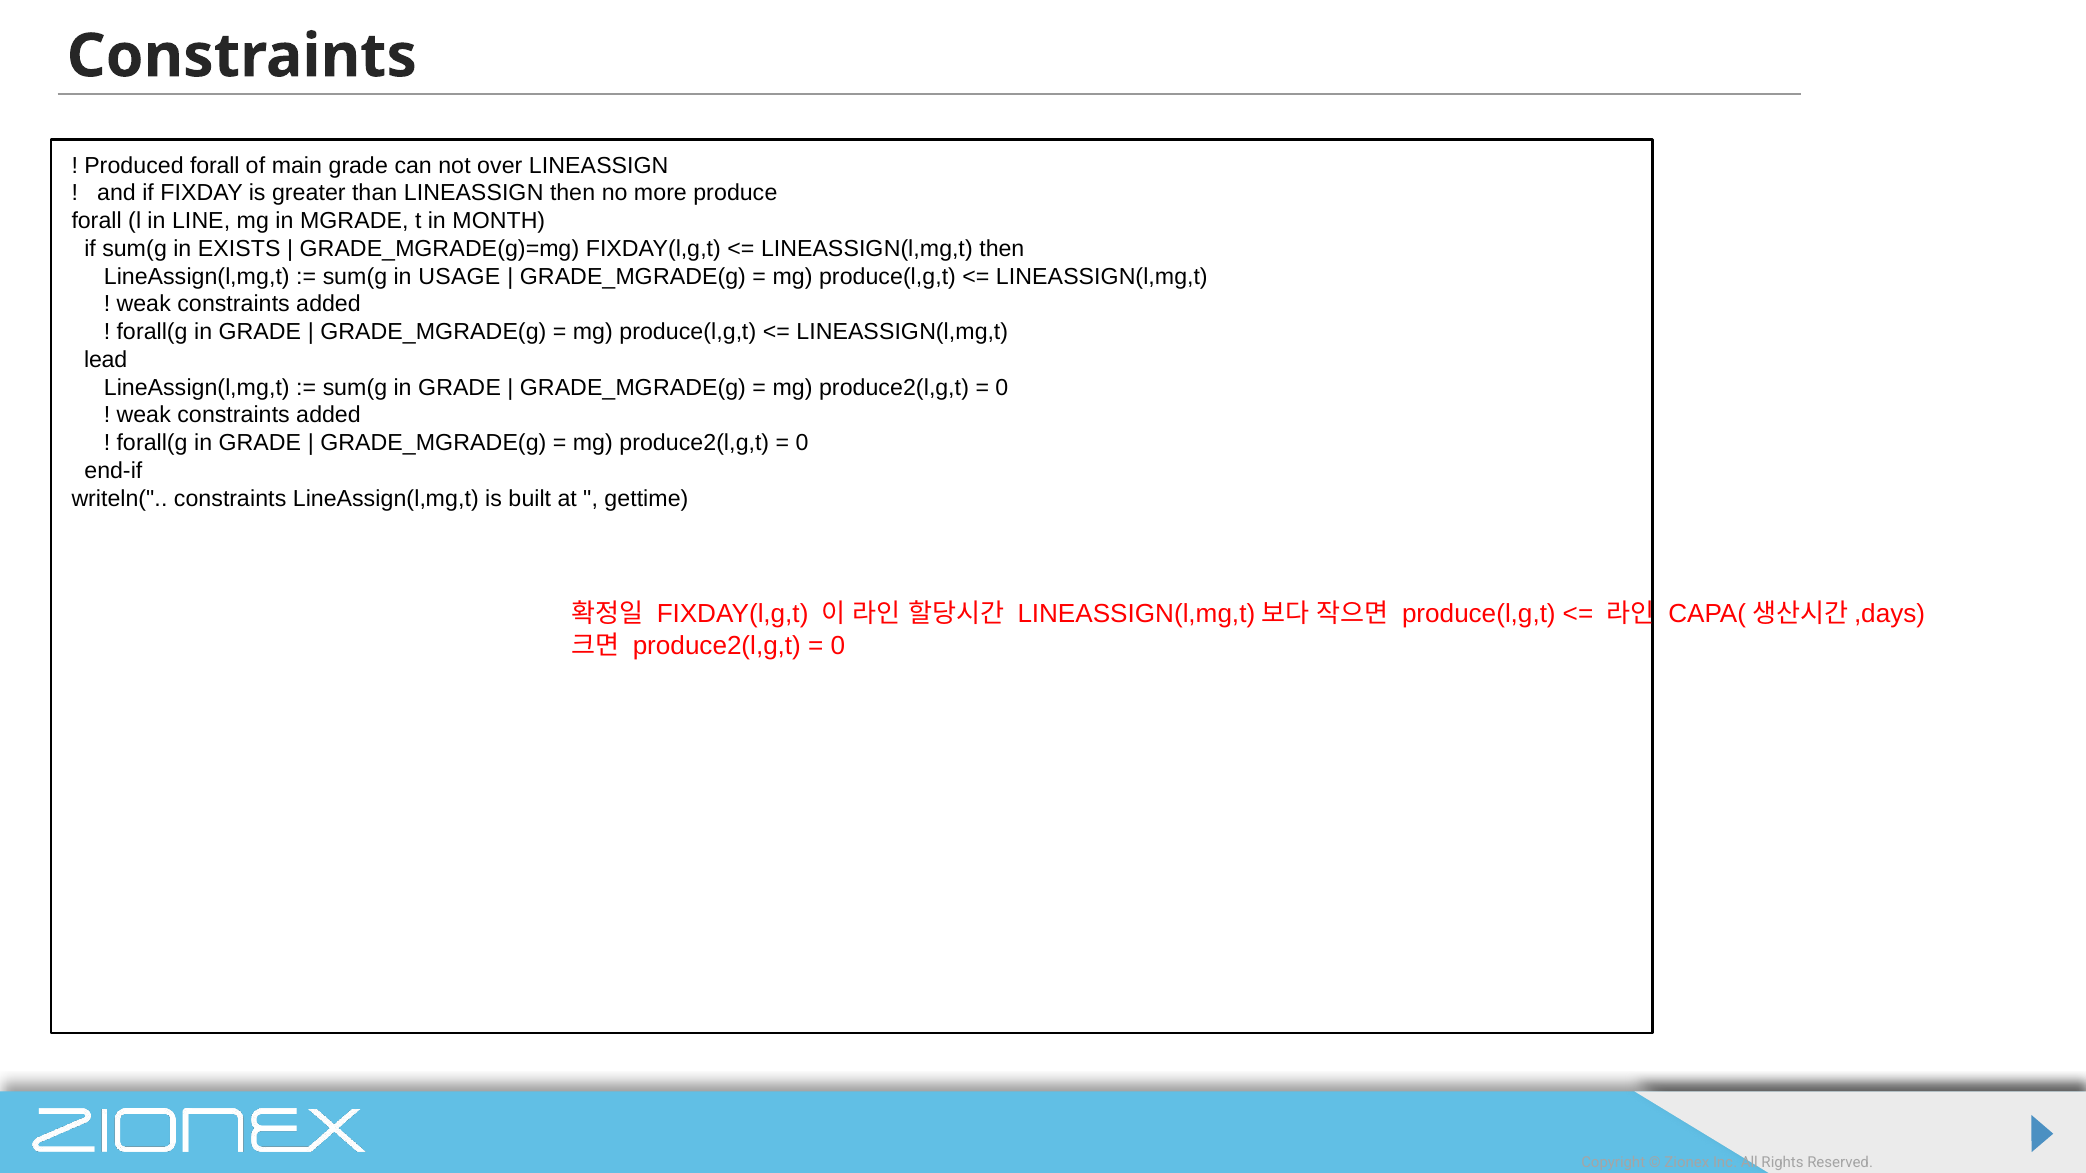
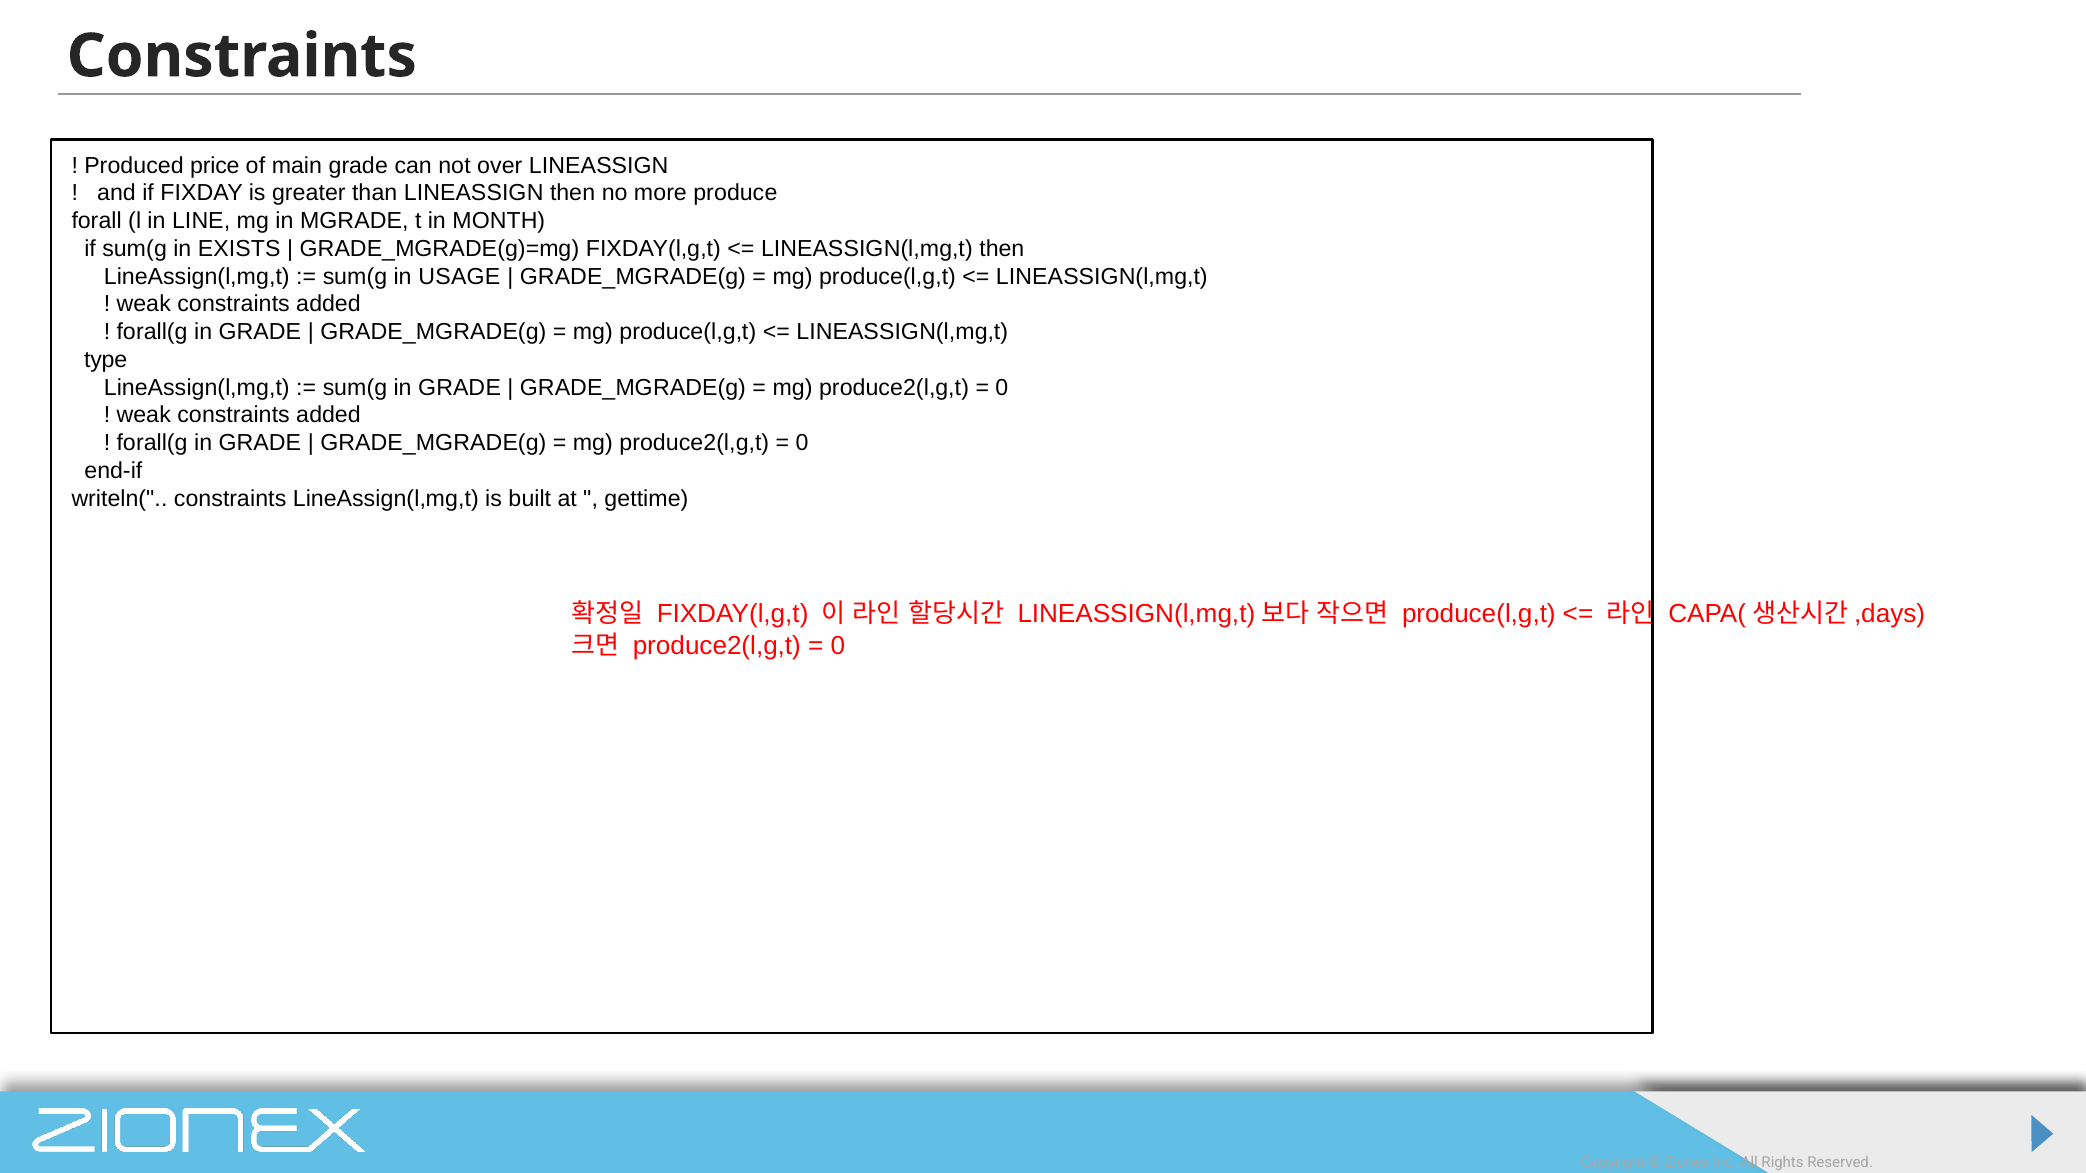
Produced forall: forall -> price
lead: lead -> type
